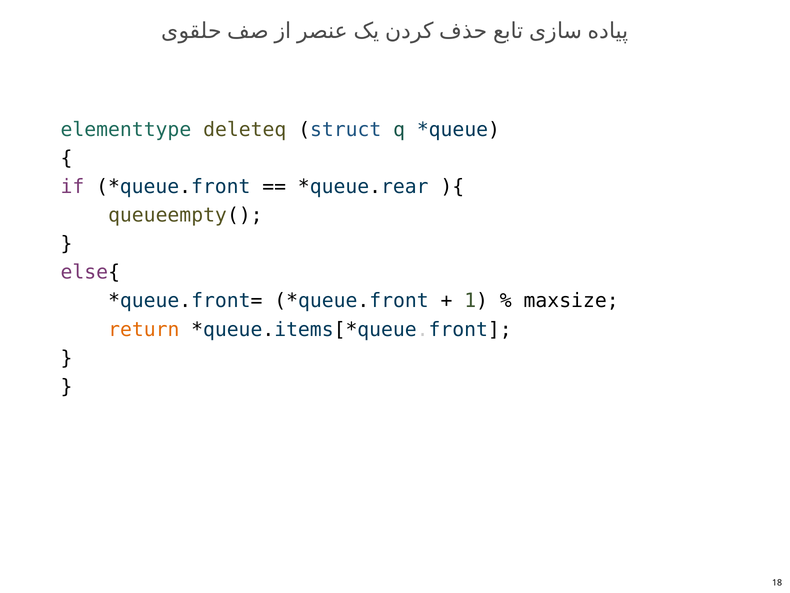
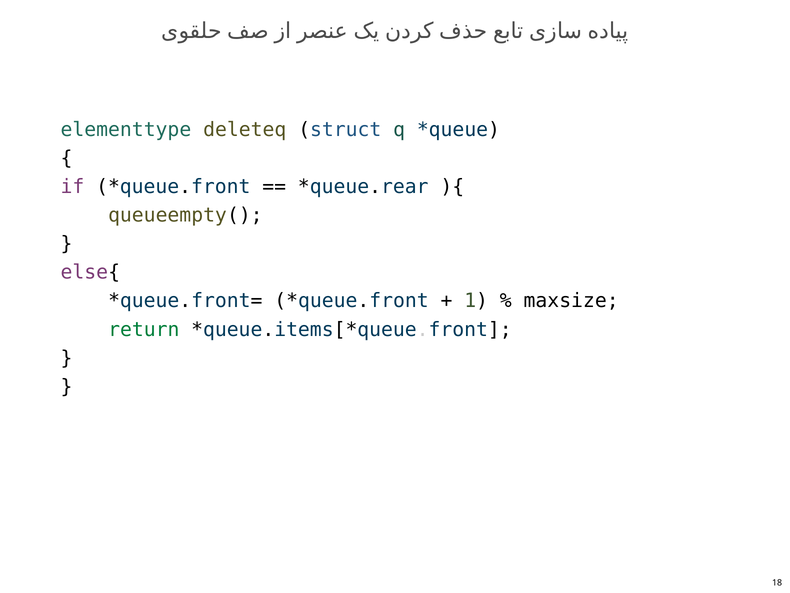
return colour: orange -> green
